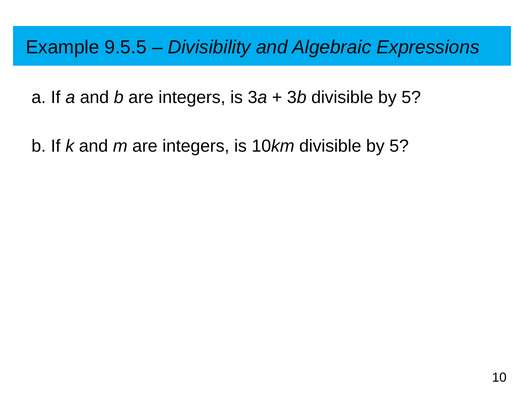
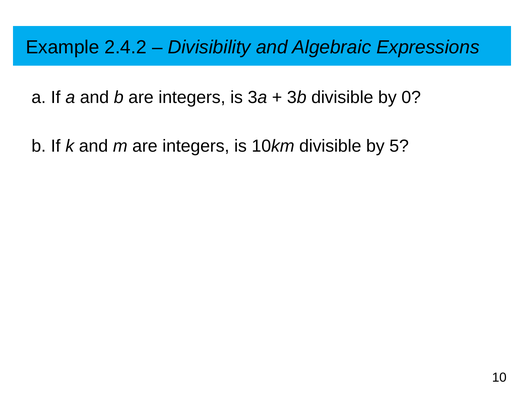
9.5.5: 9.5.5 -> 2.4.2
3b divisible by 5: 5 -> 0
